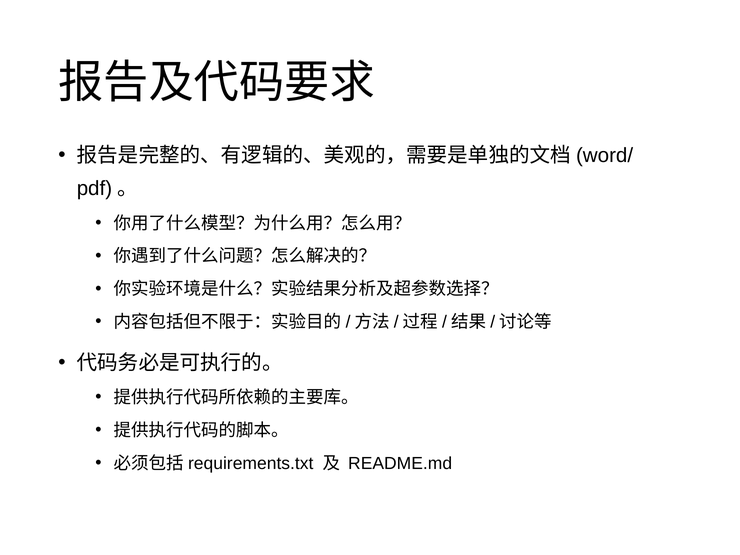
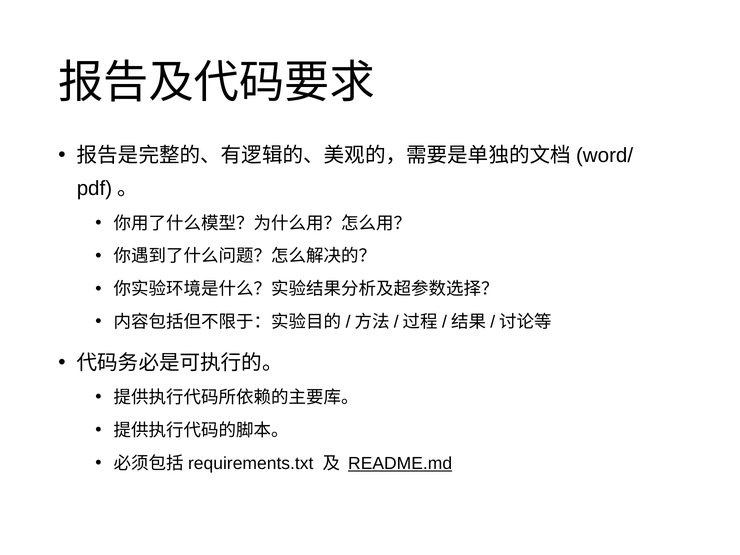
README.md underline: none -> present
